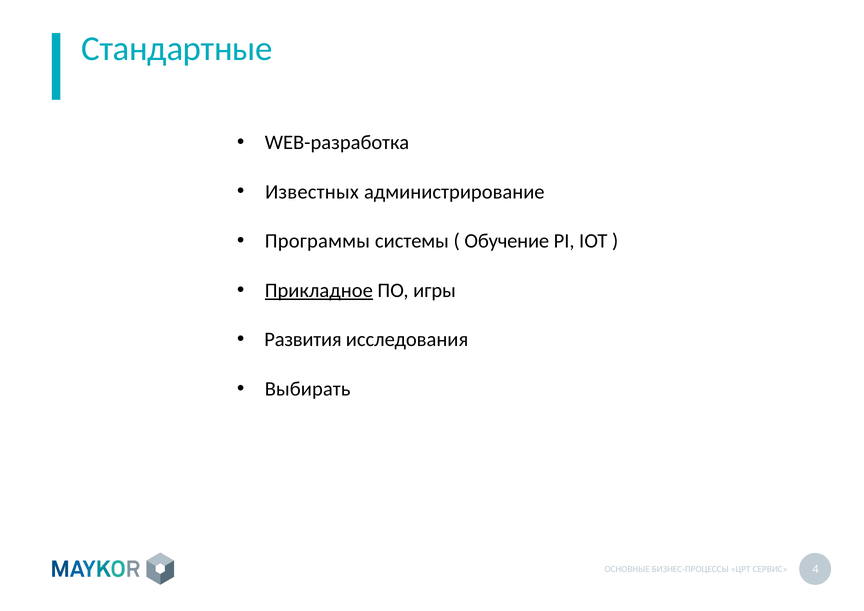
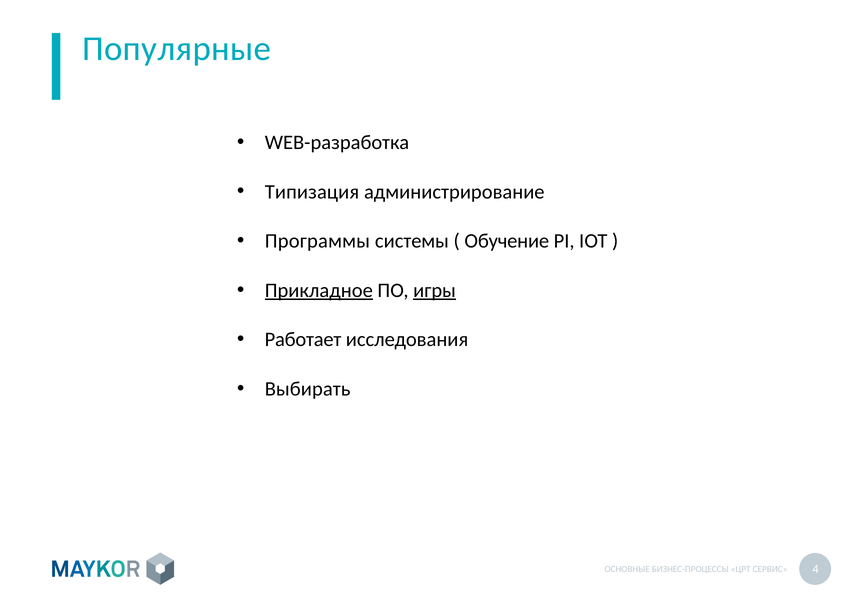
Стандартные: Стандартные -> Популярные
Известных: Известных -> Типизация
игры underline: none -> present
Развития: Развития -> Работает
